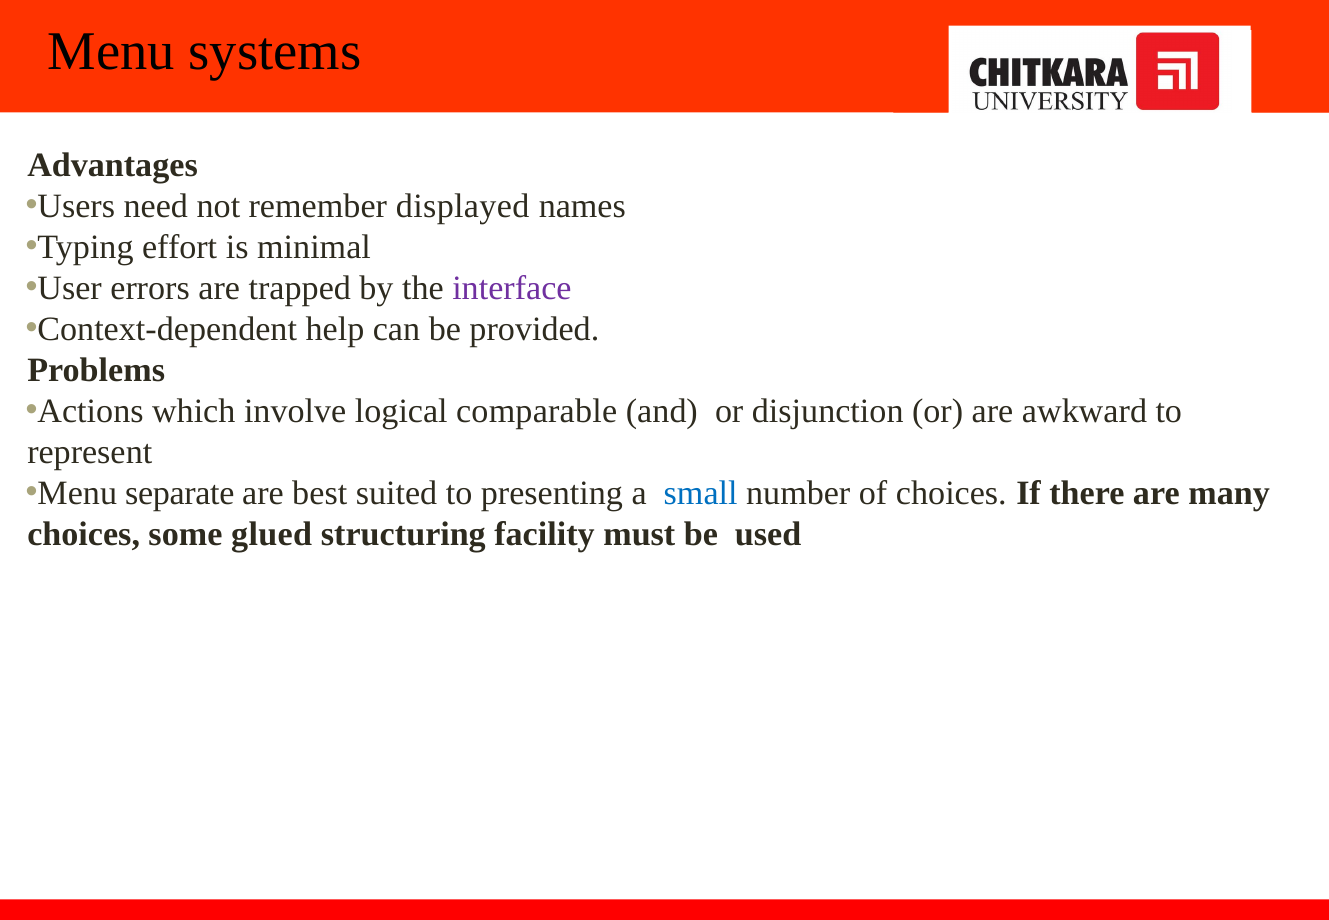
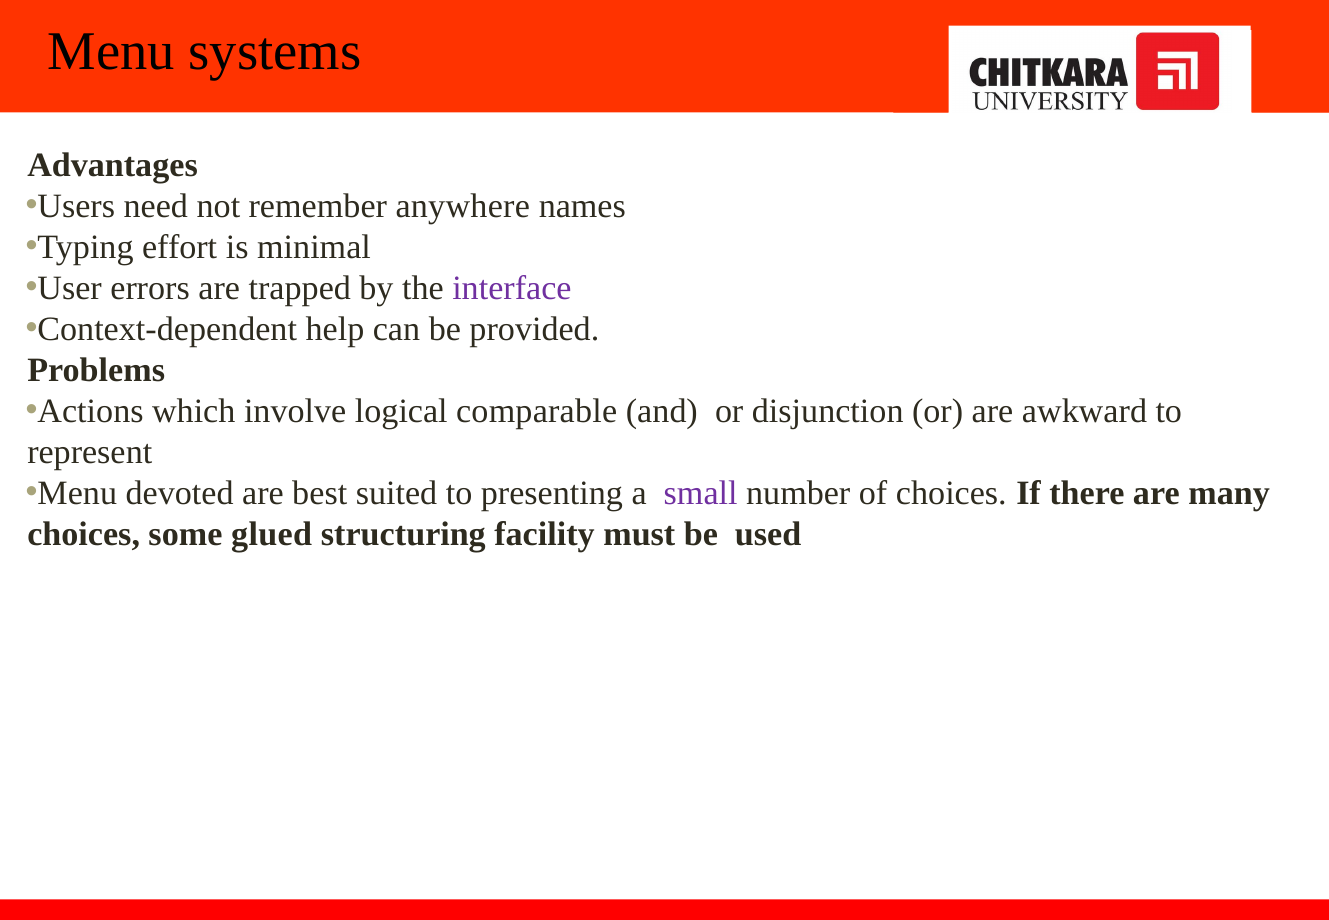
displayed: displayed -> anywhere
separate: separate -> devoted
small colour: blue -> purple
